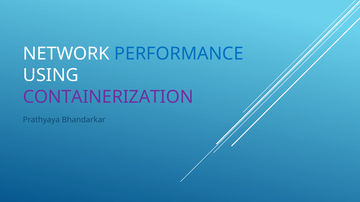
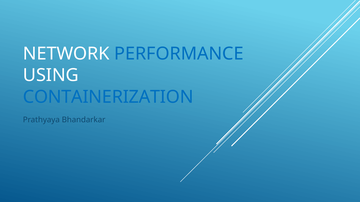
CONTAINERIZATION colour: purple -> blue
